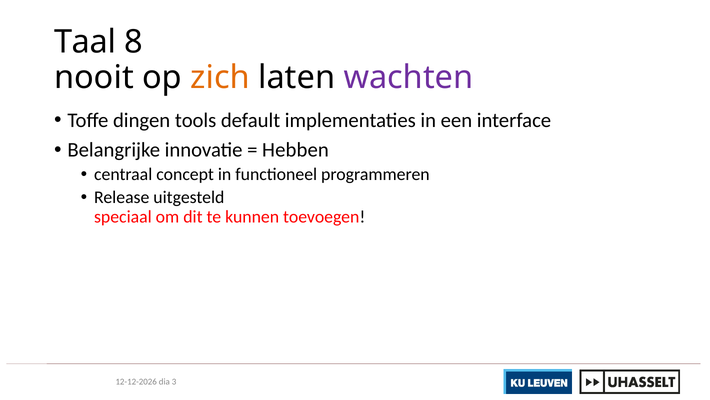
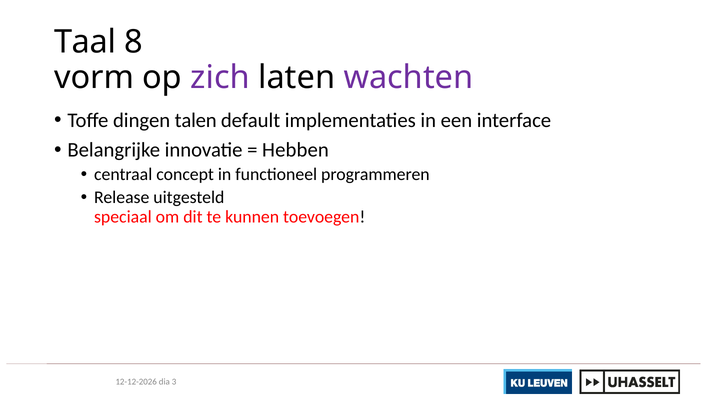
nooit: nooit -> vorm
zich colour: orange -> purple
tools: tools -> talen
